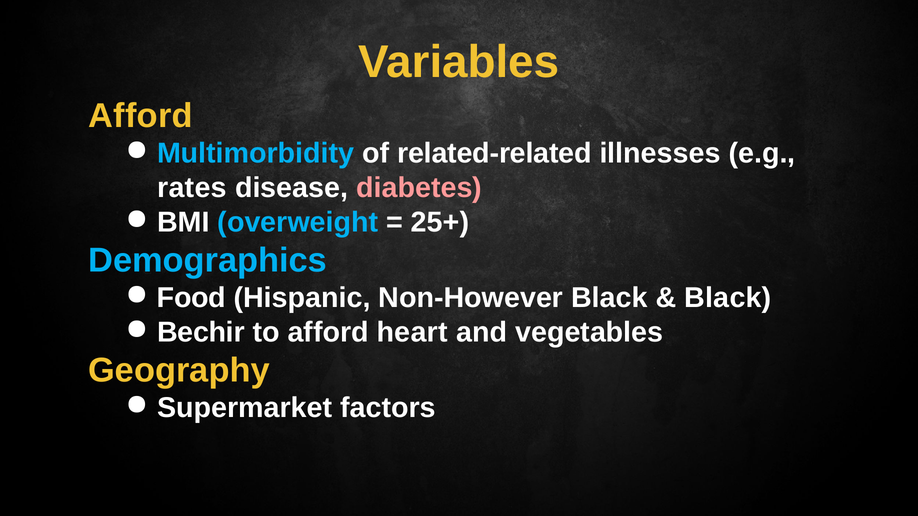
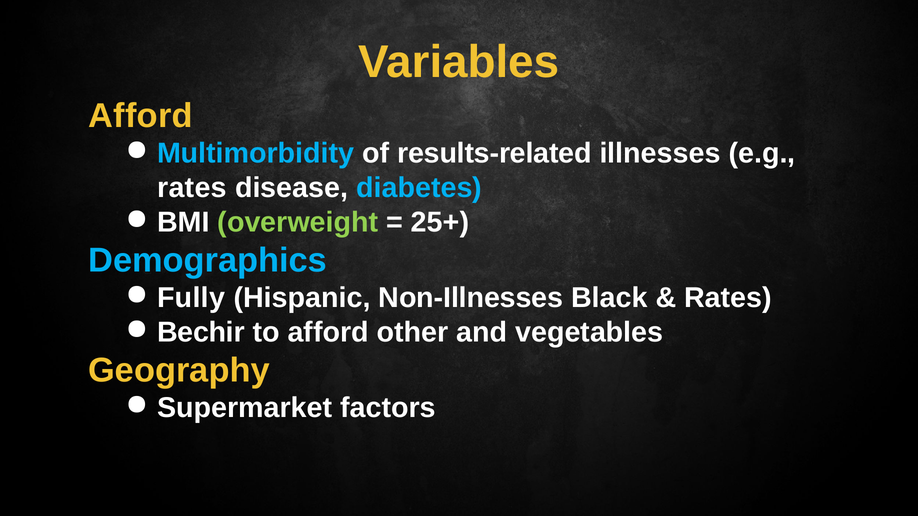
related-related: related-related -> results-related
diabetes colour: pink -> light blue
overweight colour: light blue -> light green
Food: Food -> Fully
Non-However: Non-However -> Non-Illnesses
Black at (728, 298): Black -> Rates
heart: heart -> other
